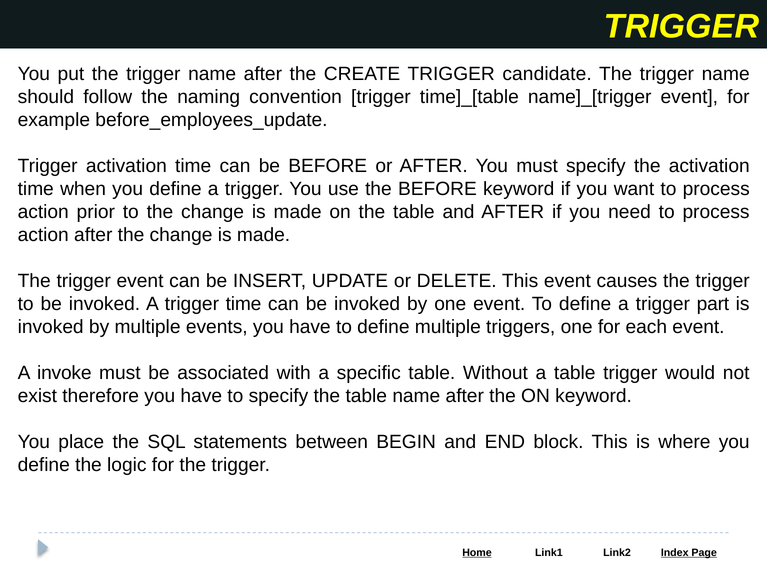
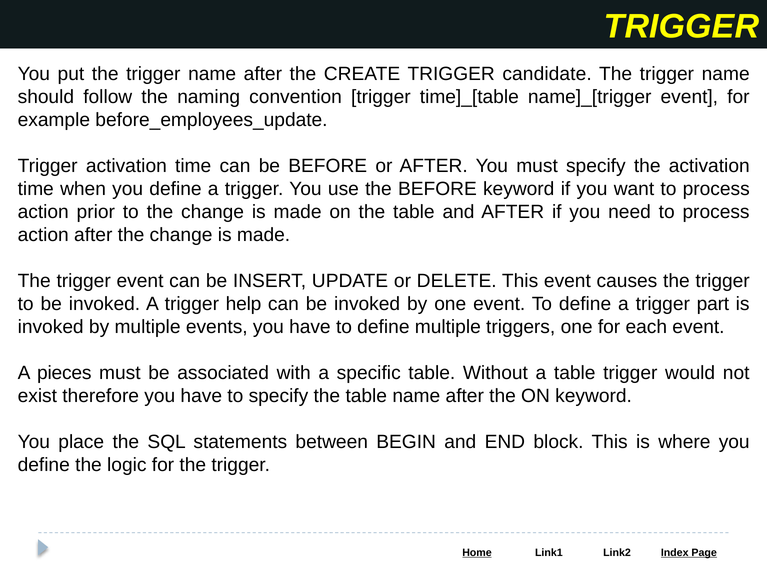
trigger time: time -> help
invoke: invoke -> pieces
